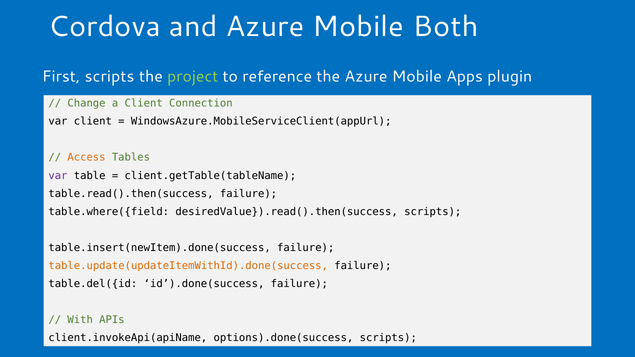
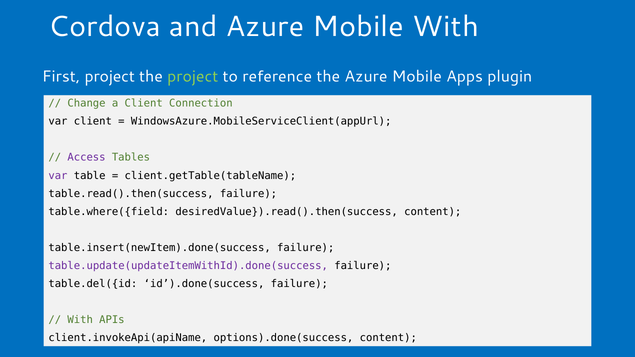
Mobile Both: Both -> With
First scripts: scripts -> project
Access colour: orange -> purple
desiredValue}).read().then(success scripts: scripts -> content
table.update(updateItemWithId).done(success colour: orange -> purple
options).done(success scripts: scripts -> content
